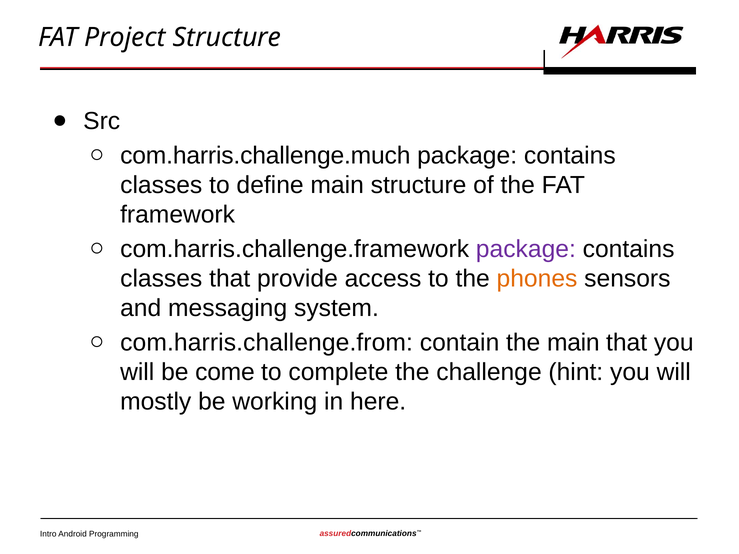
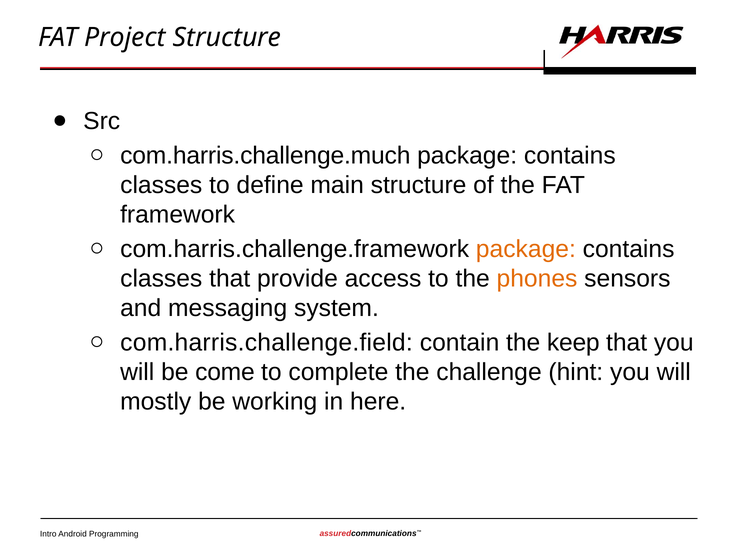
package at (526, 249) colour: purple -> orange
com.harris.challenge.from: com.harris.challenge.from -> com.harris.challenge.field
the main: main -> keep
